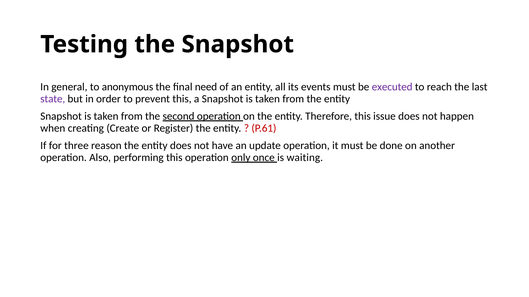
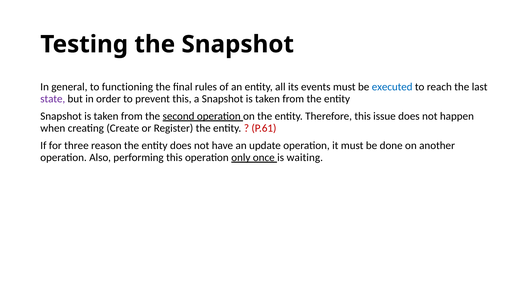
anonymous: anonymous -> functioning
need: need -> rules
executed colour: purple -> blue
